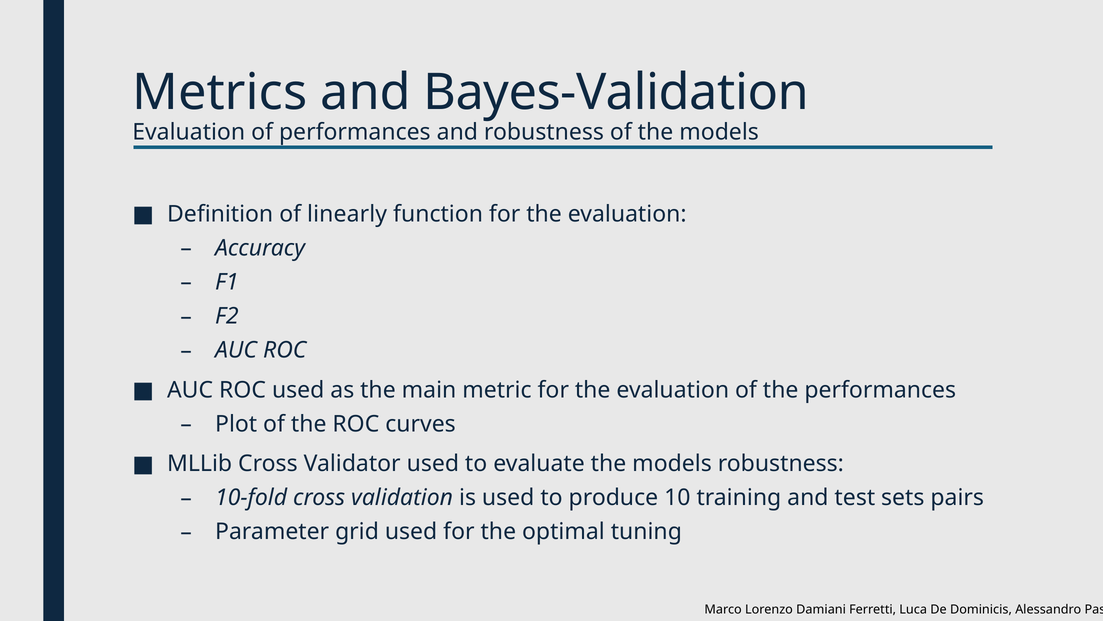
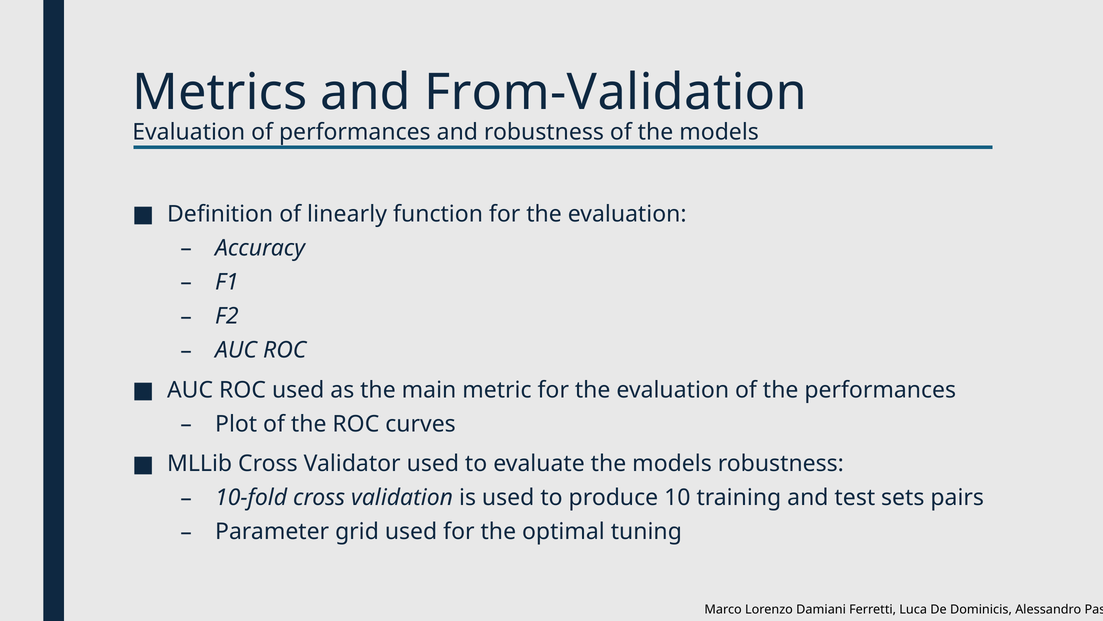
Bayes-Validation: Bayes-Validation -> From-Validation
